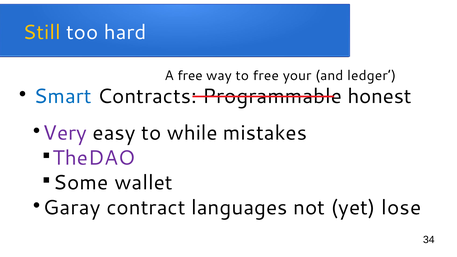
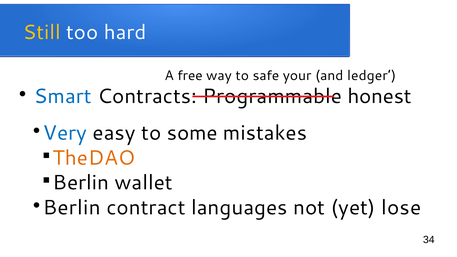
to free: free -> safe
Very colour: purple -> blue
while: while -> some
TheDAO colour: purple -> orange
Some at (81, 183): Some -> Berlin
Garay at (72, 208): Garay -> Berlin
